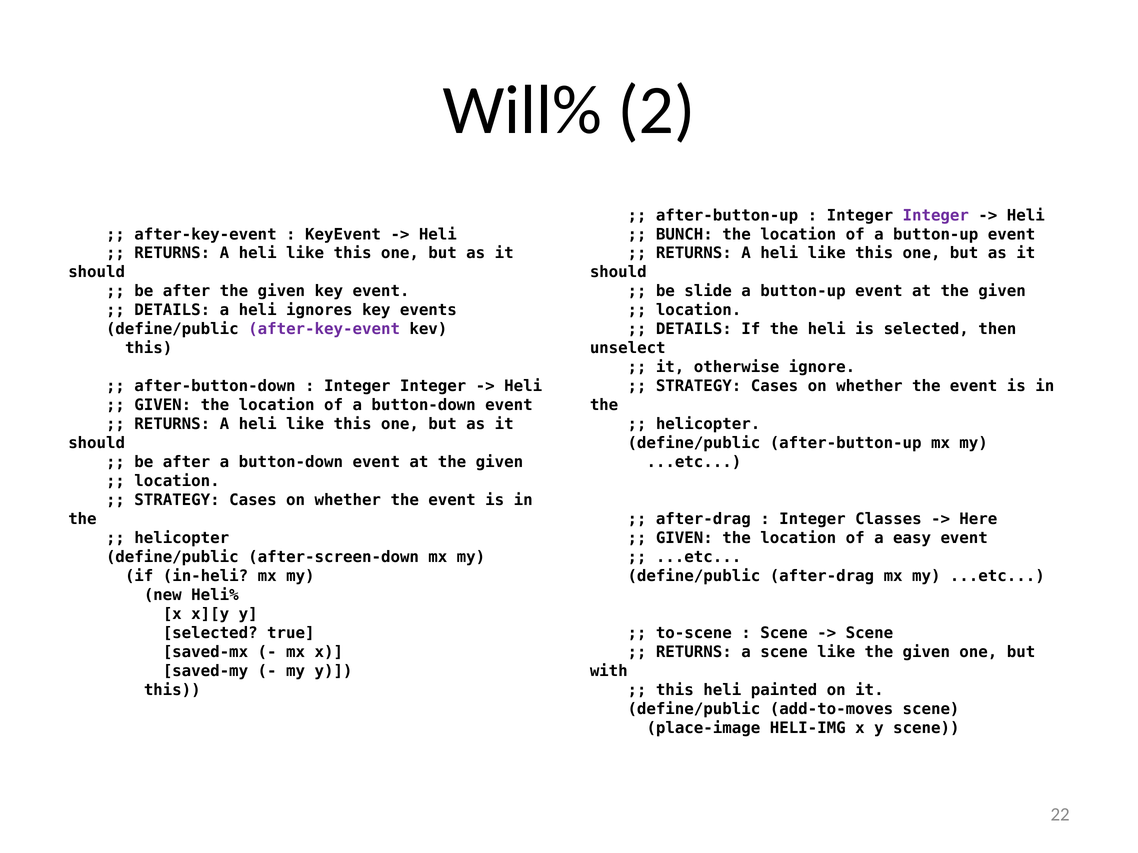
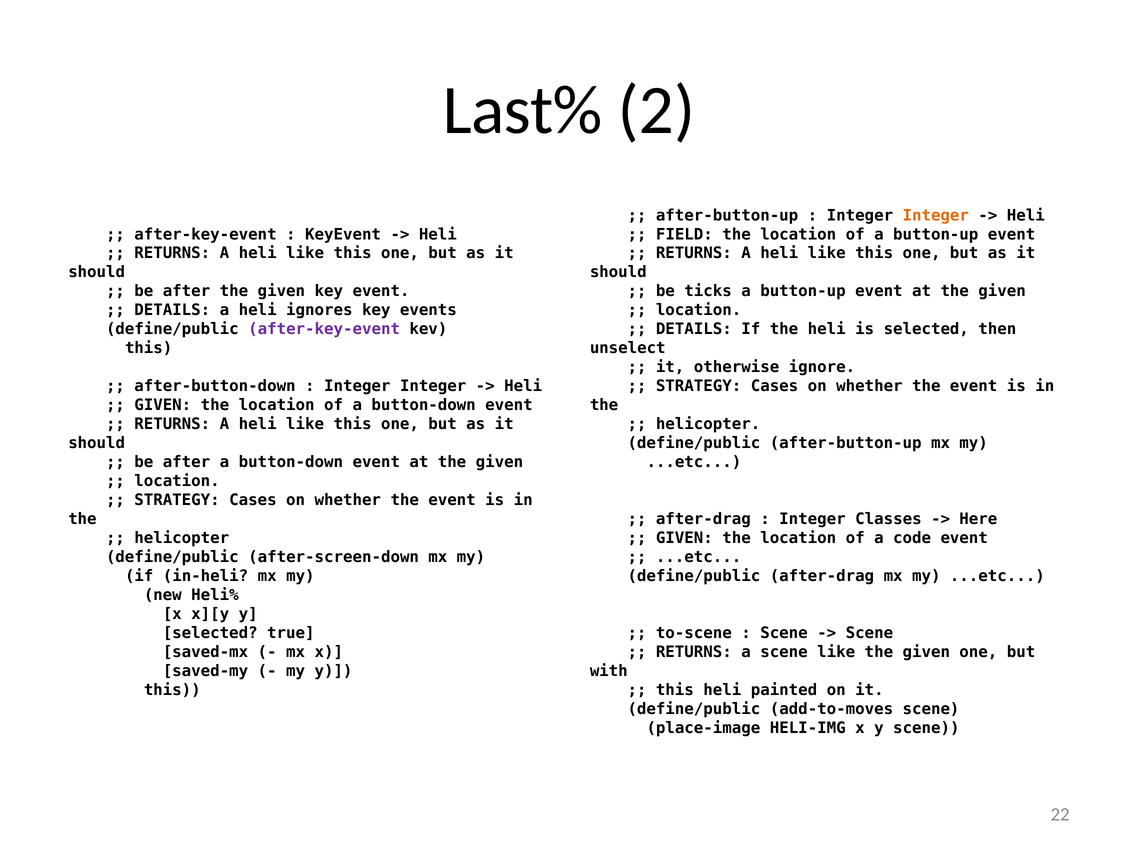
Will%: Will% -> Last%
Integer at (936, 215) colour: purple -> orange
BUNCH: BUNCH -> FIELD
slide: slide -> ticks
easy: easy -> code
